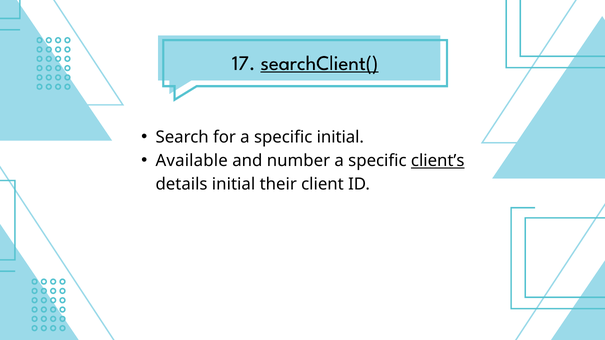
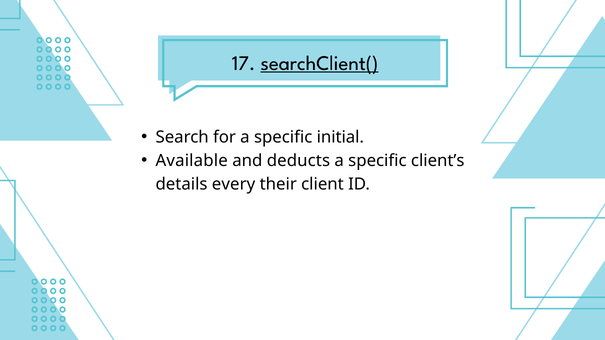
number: number -> deducts
client’s underline: present -> none
details initial: initial -> every
